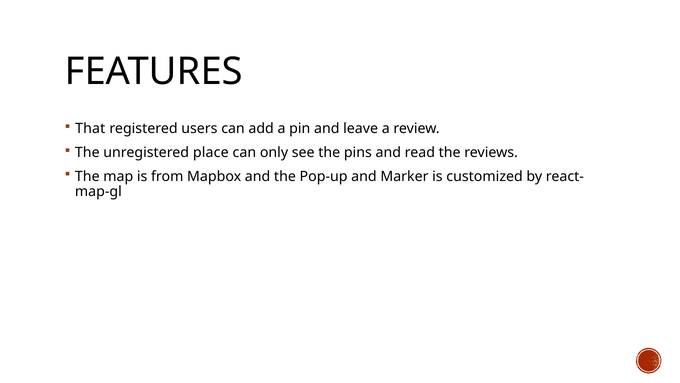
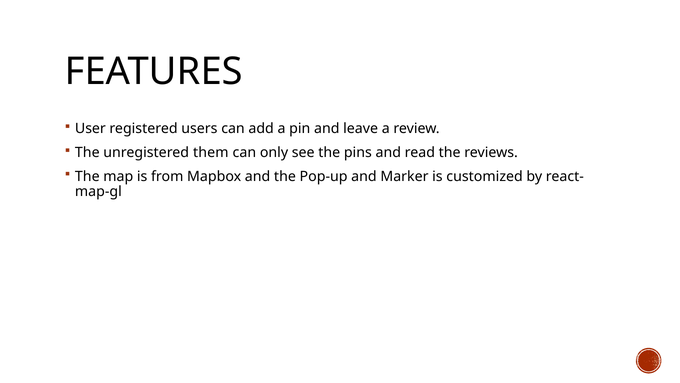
That: That -> User
place: place -> them
